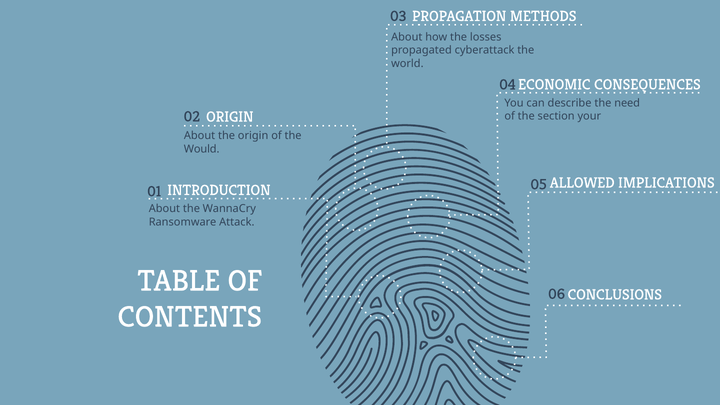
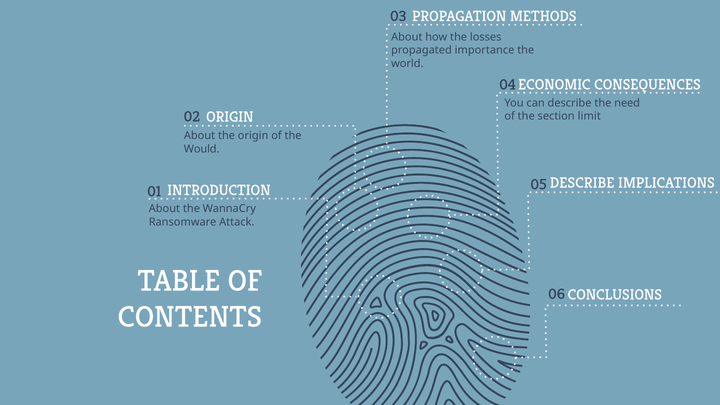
cyberattack: cyberattack -> importance
your: your -> limit
ALLOWED at (582, 183): ALLOWED -> DESCRIBE
